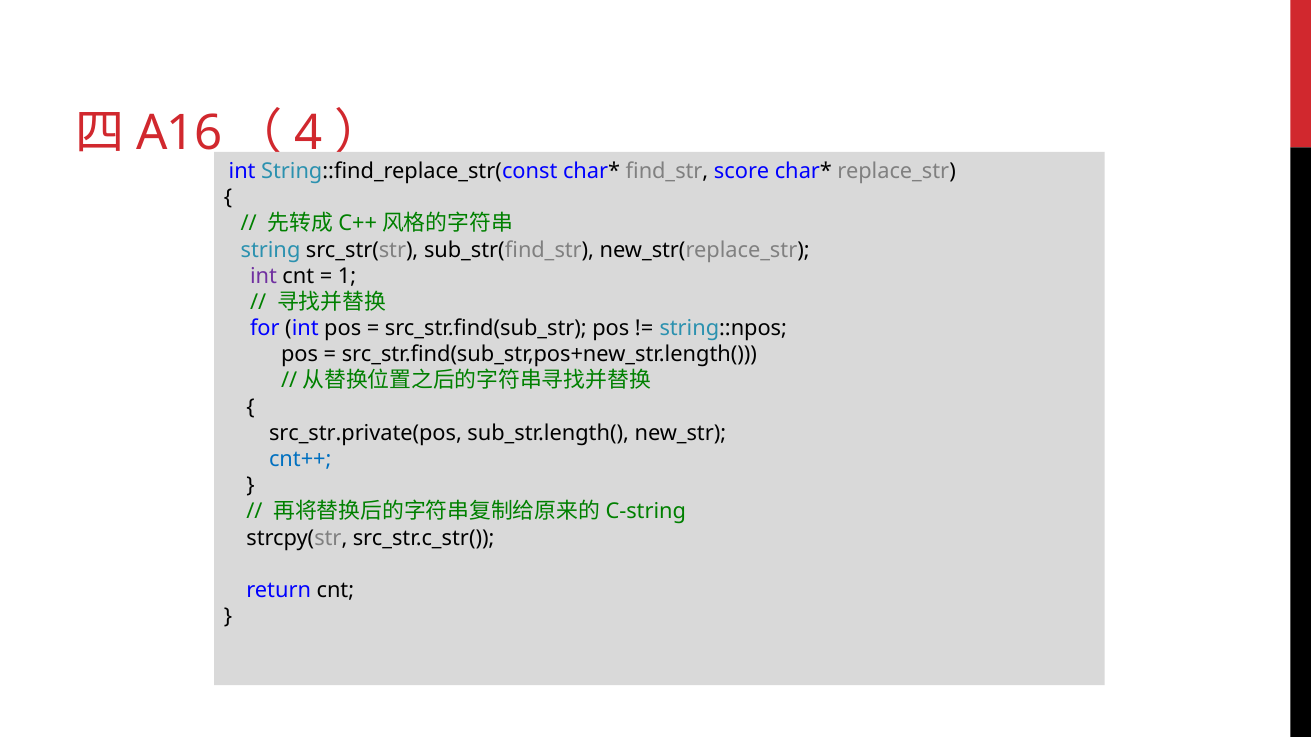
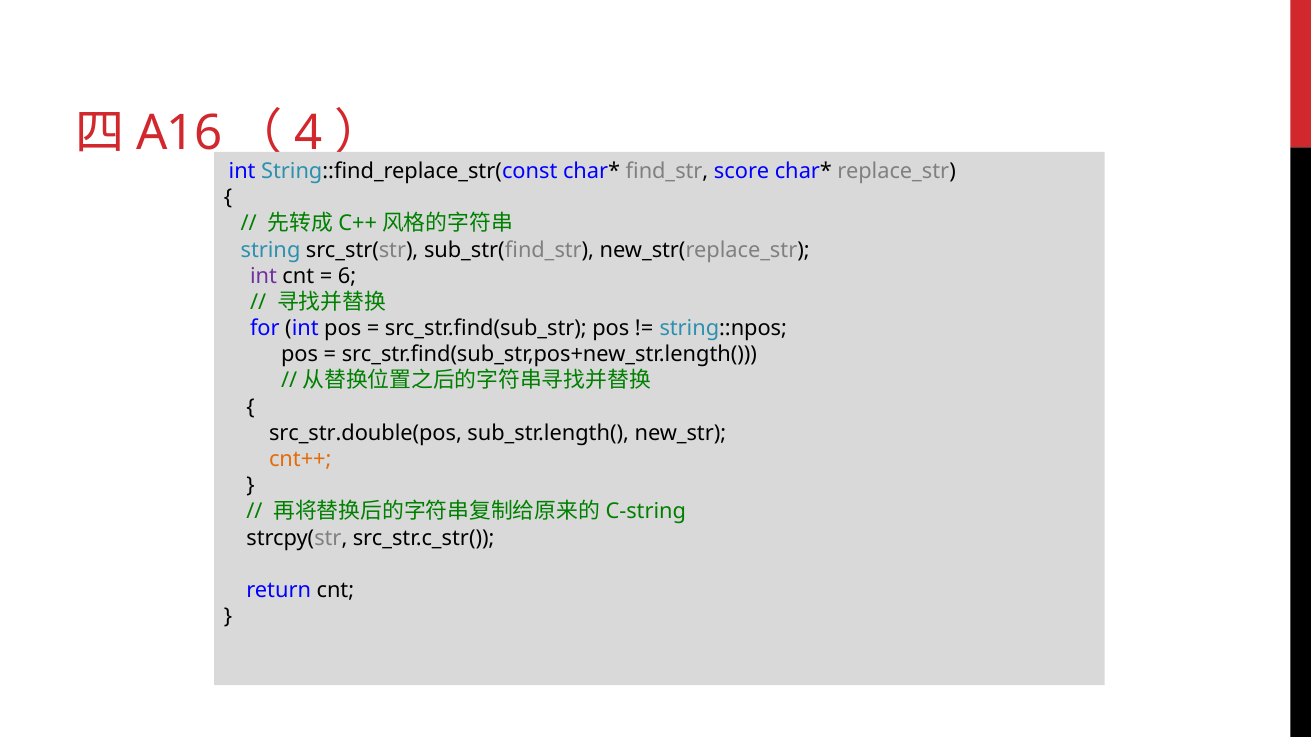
1: 1 -> 6
src_str.private(pos: src_str.private(pos -> src_str.double(pos
cnt++ colour: blue -> orange
